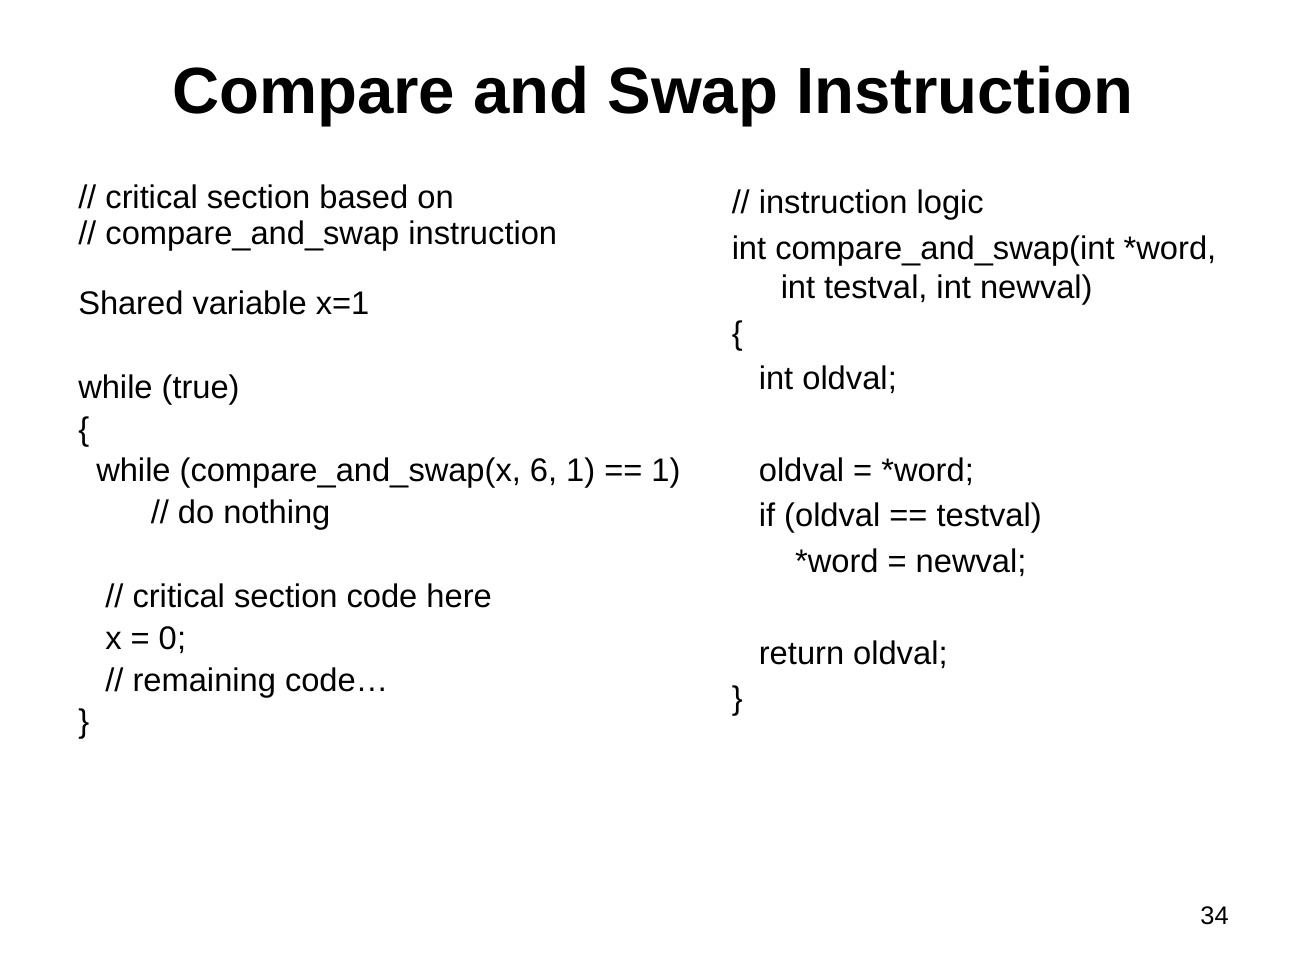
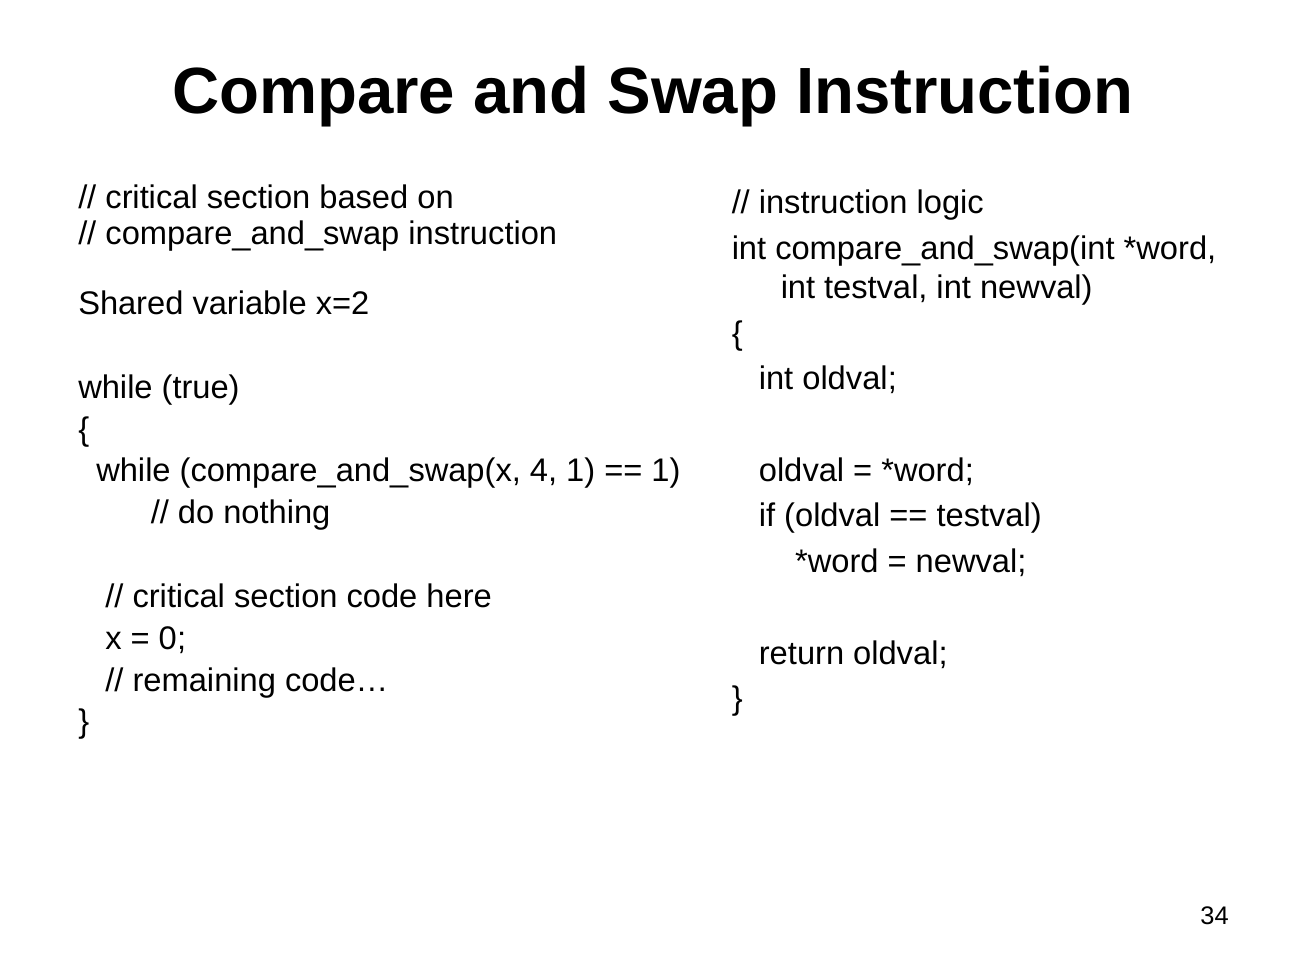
x=1: x=1 -> x=2
6: 6 -> 4
